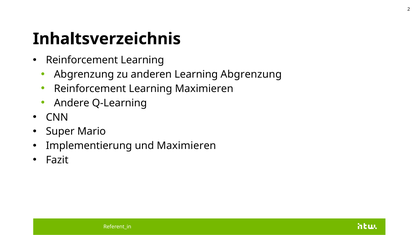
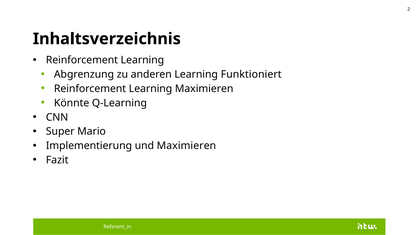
Learning Abgrenzung: Abgrenzung -> Funktioniert
Andere: Andere -> Könnte
